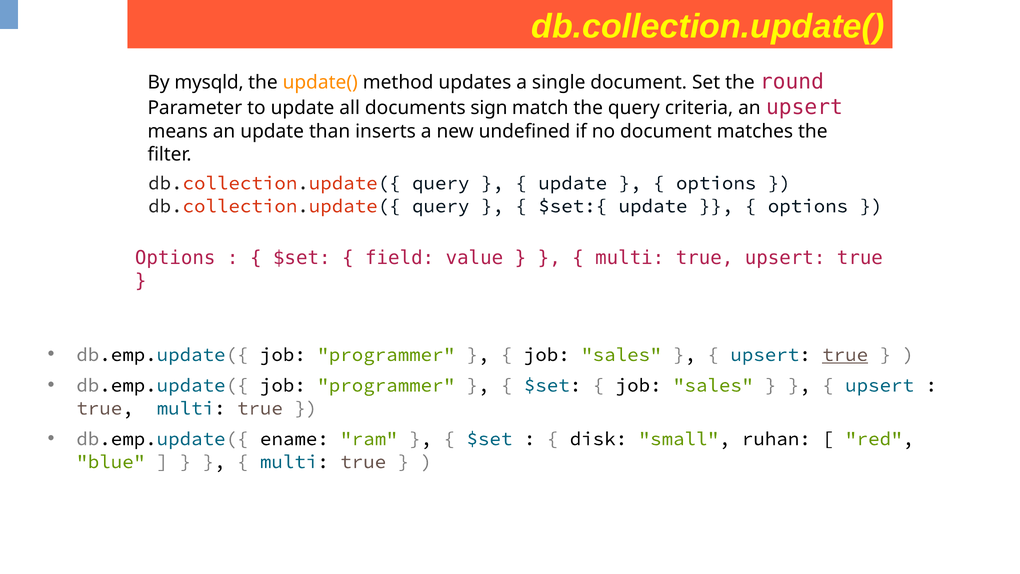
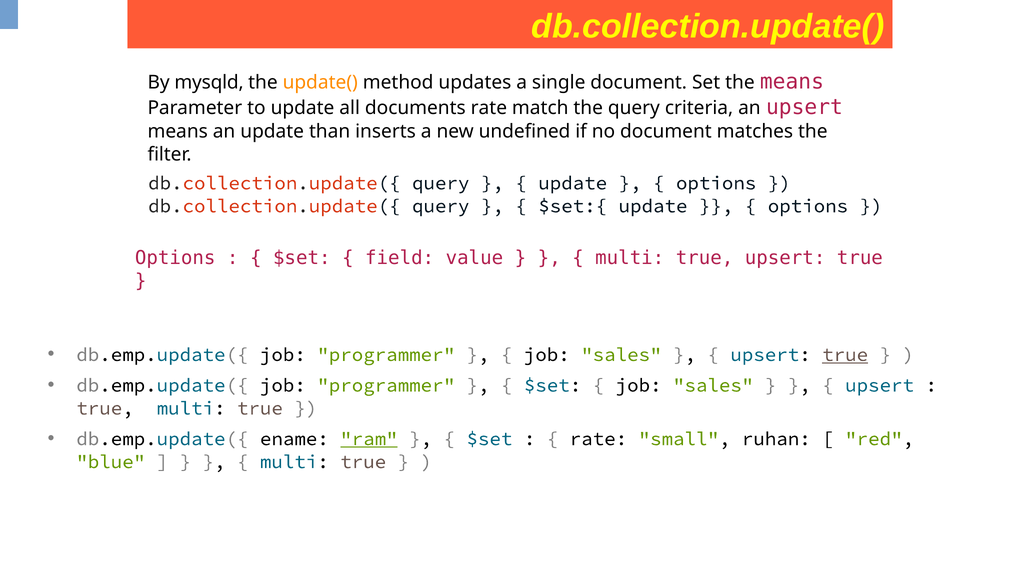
the round: round -> means
documents sign: sign -> rate
ram underline: none -> present
disk at (598, 439): disk -> rate
